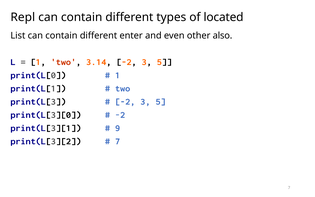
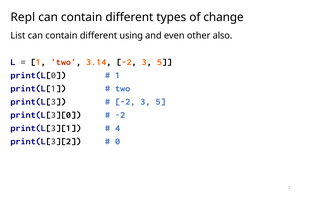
located: located -> change
enter: enter -> using
9: 9 -> 4
7 at (118, 141): 7 -> 0
